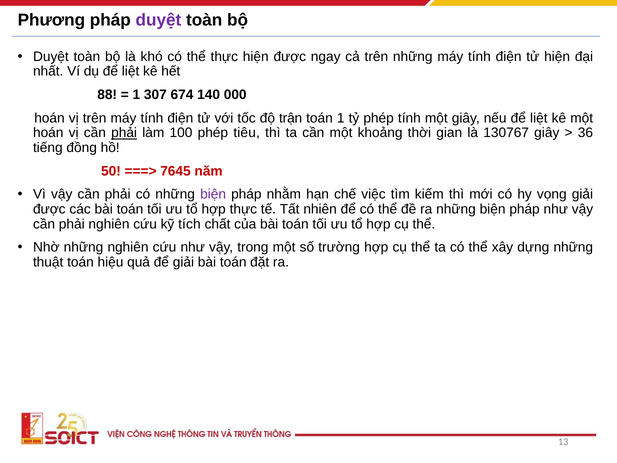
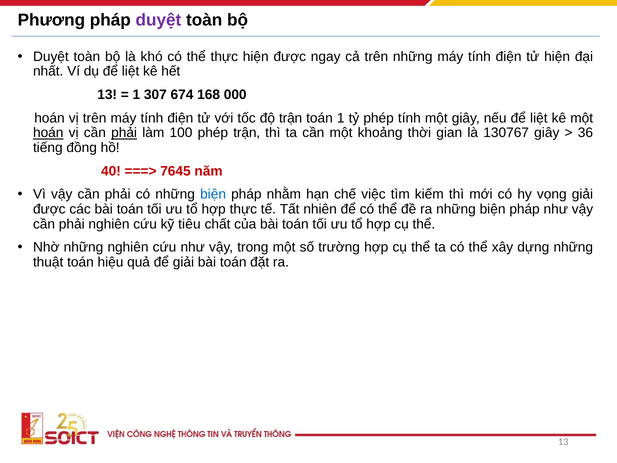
88 at (107, 95): 88 -> 13
140: 140 -> 168
hoán at (48, 133) underline: none -> present
phép tiêu: tiêu -> trận
50: 50 -> 40
biện at (213, 194) colour: purple -> blue
tích: tích -> tiêu
